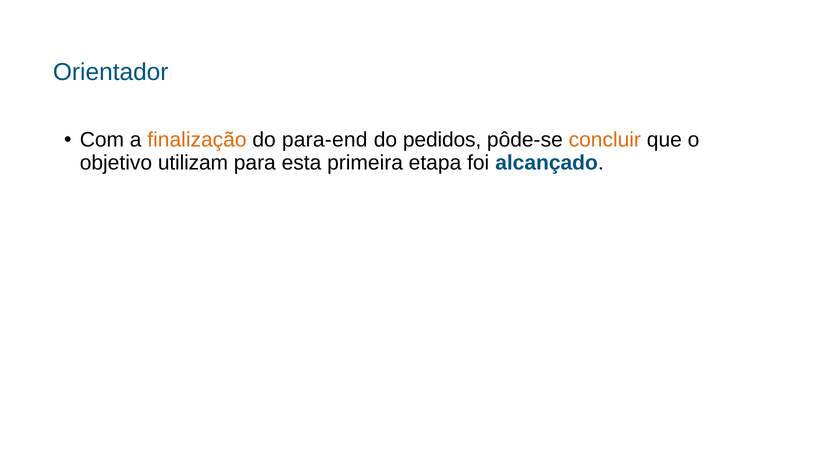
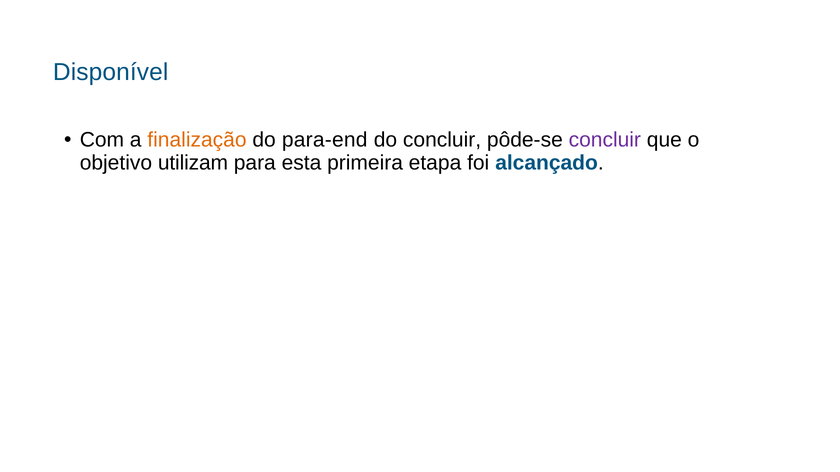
Orientador: Orientador -> Disponível
do pedidos: pedidos -> concluir
concluir at (605, 140) colour: orange -> purple
